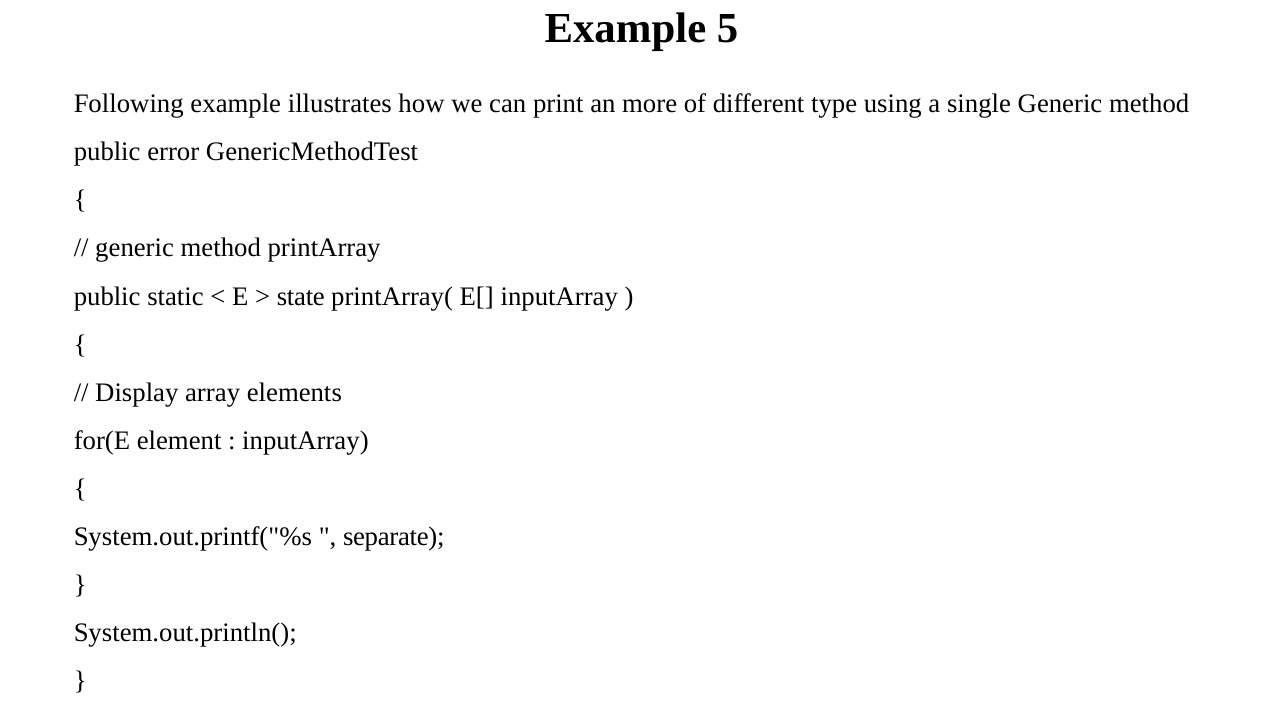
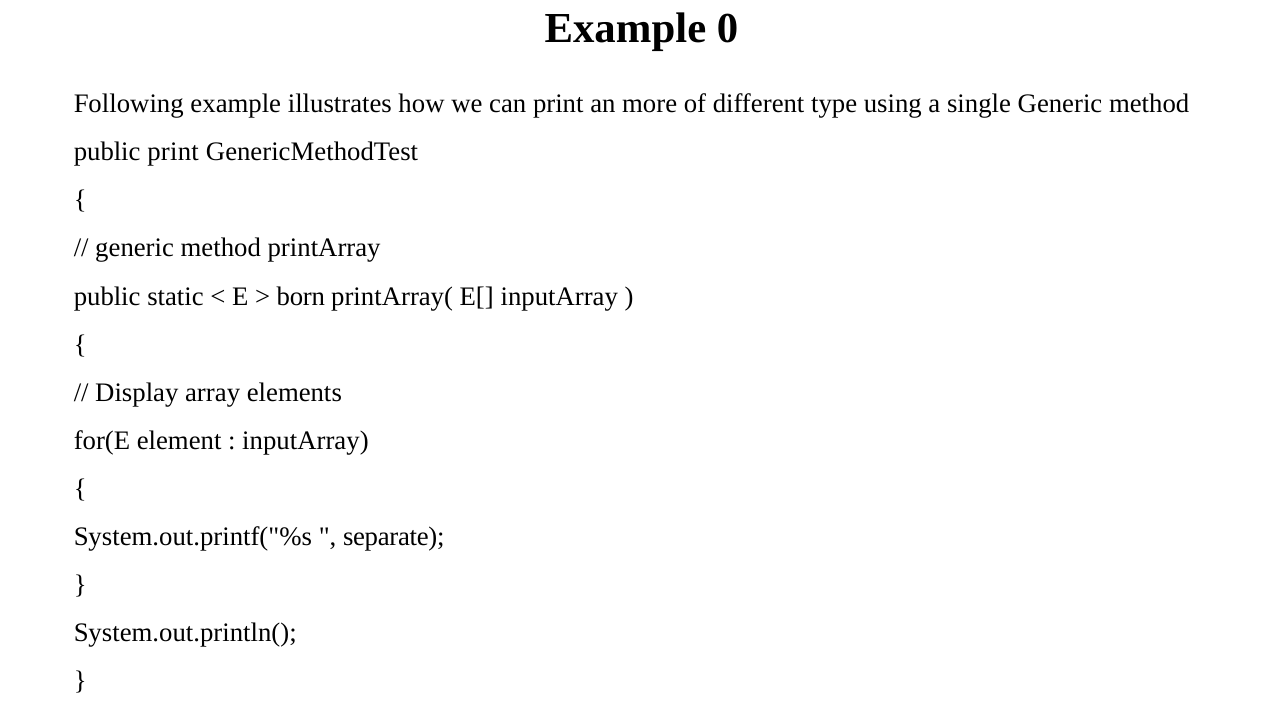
5: 5 -> 0
public error: error -> print
state: state -> born
